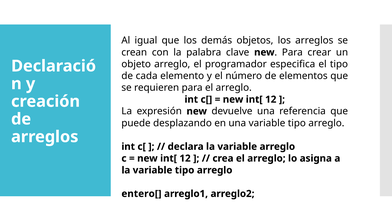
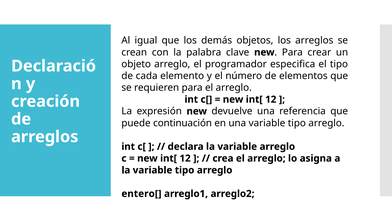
desplazando: desplazando -> continuación
